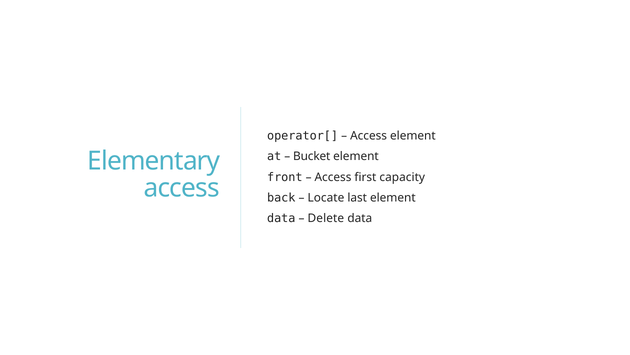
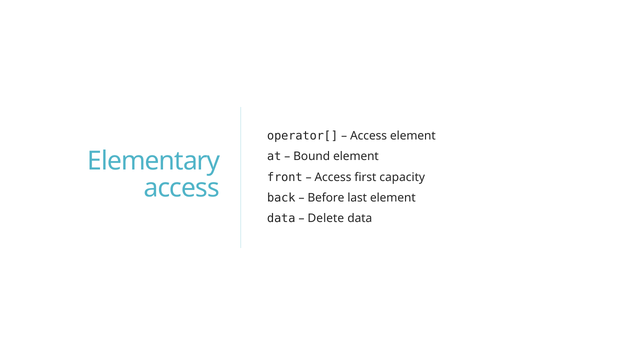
Bucket: Bucket -> Bound
Locate: Locate -> Before
